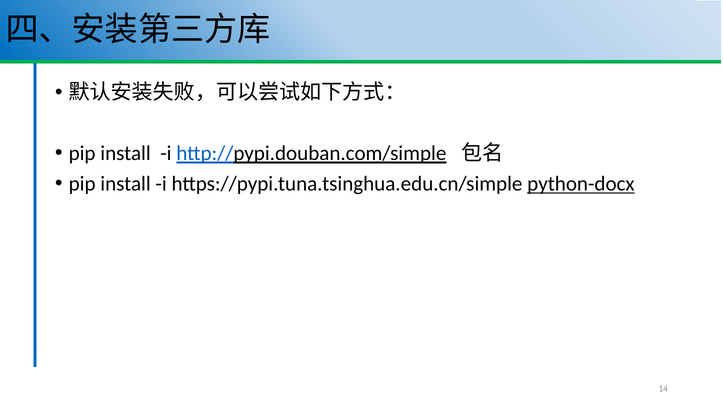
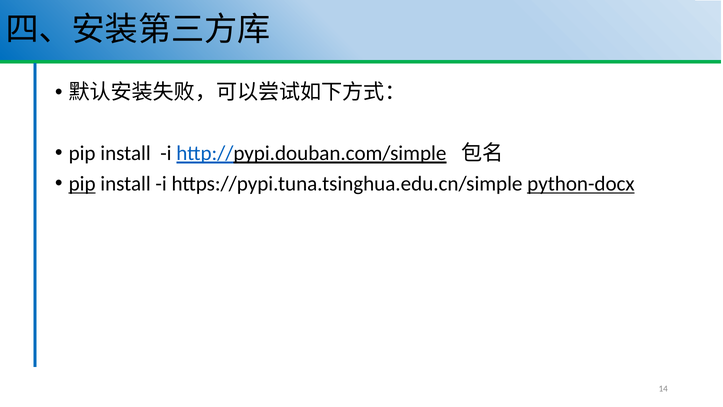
pip at (82, 184) underline: none -> present
